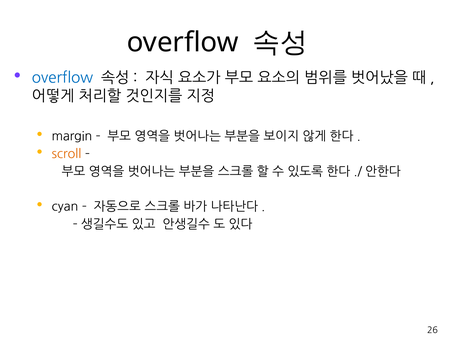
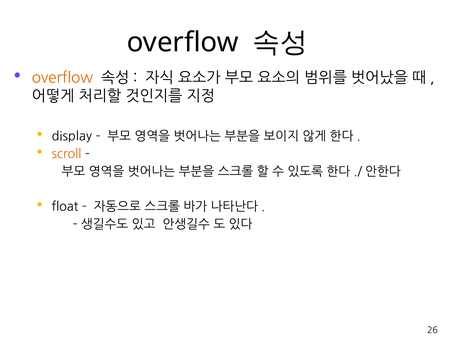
overflow at (62, 78) colour: blue -> orange
margin: margin -> display
cyan: cyan -> float
